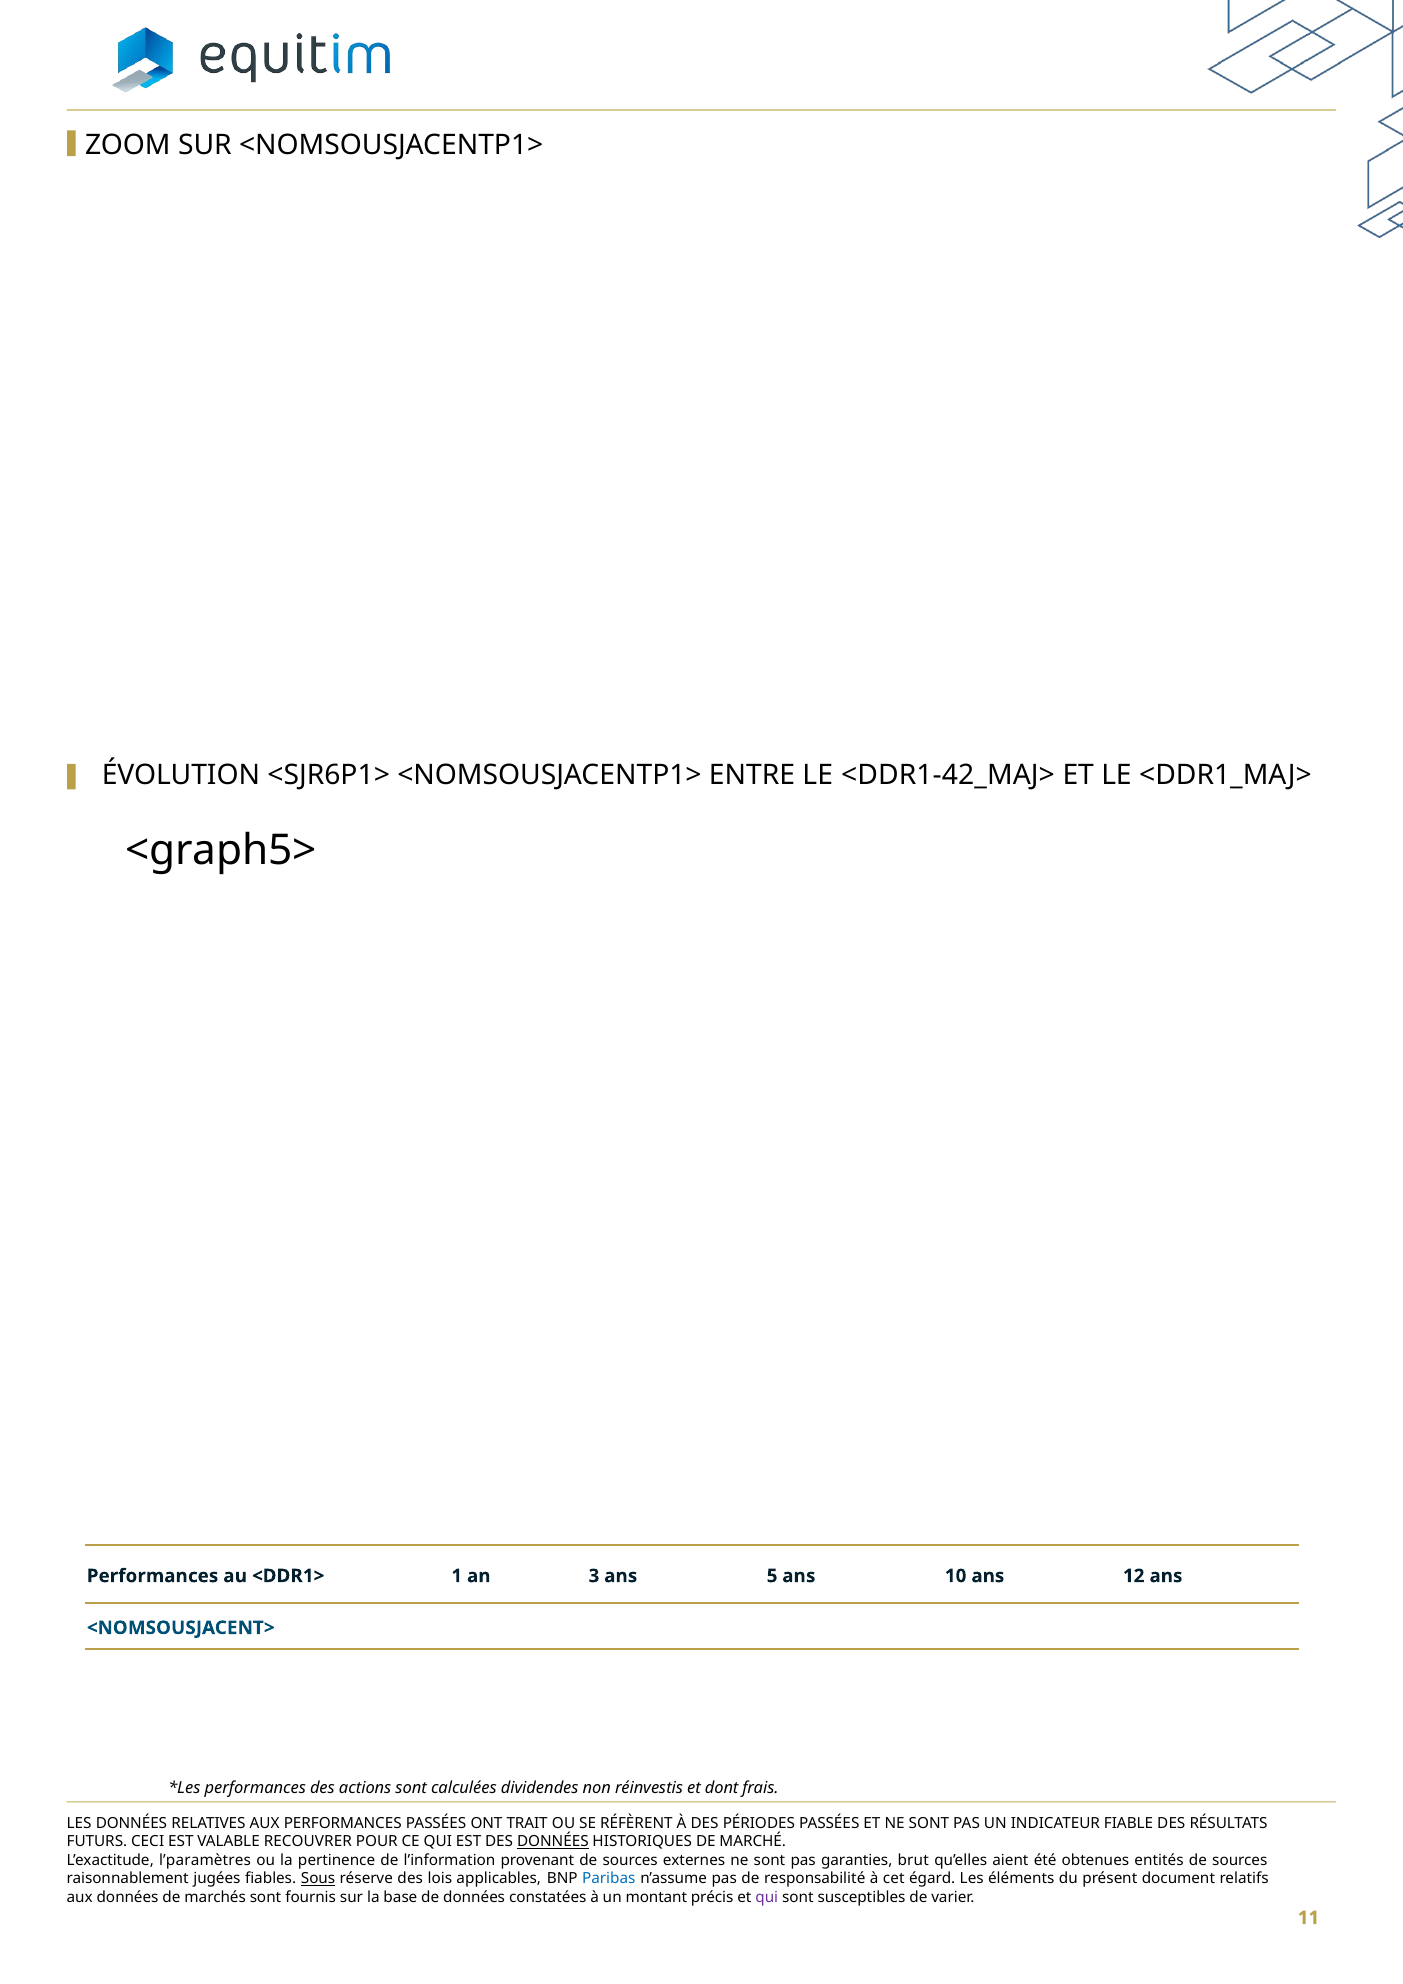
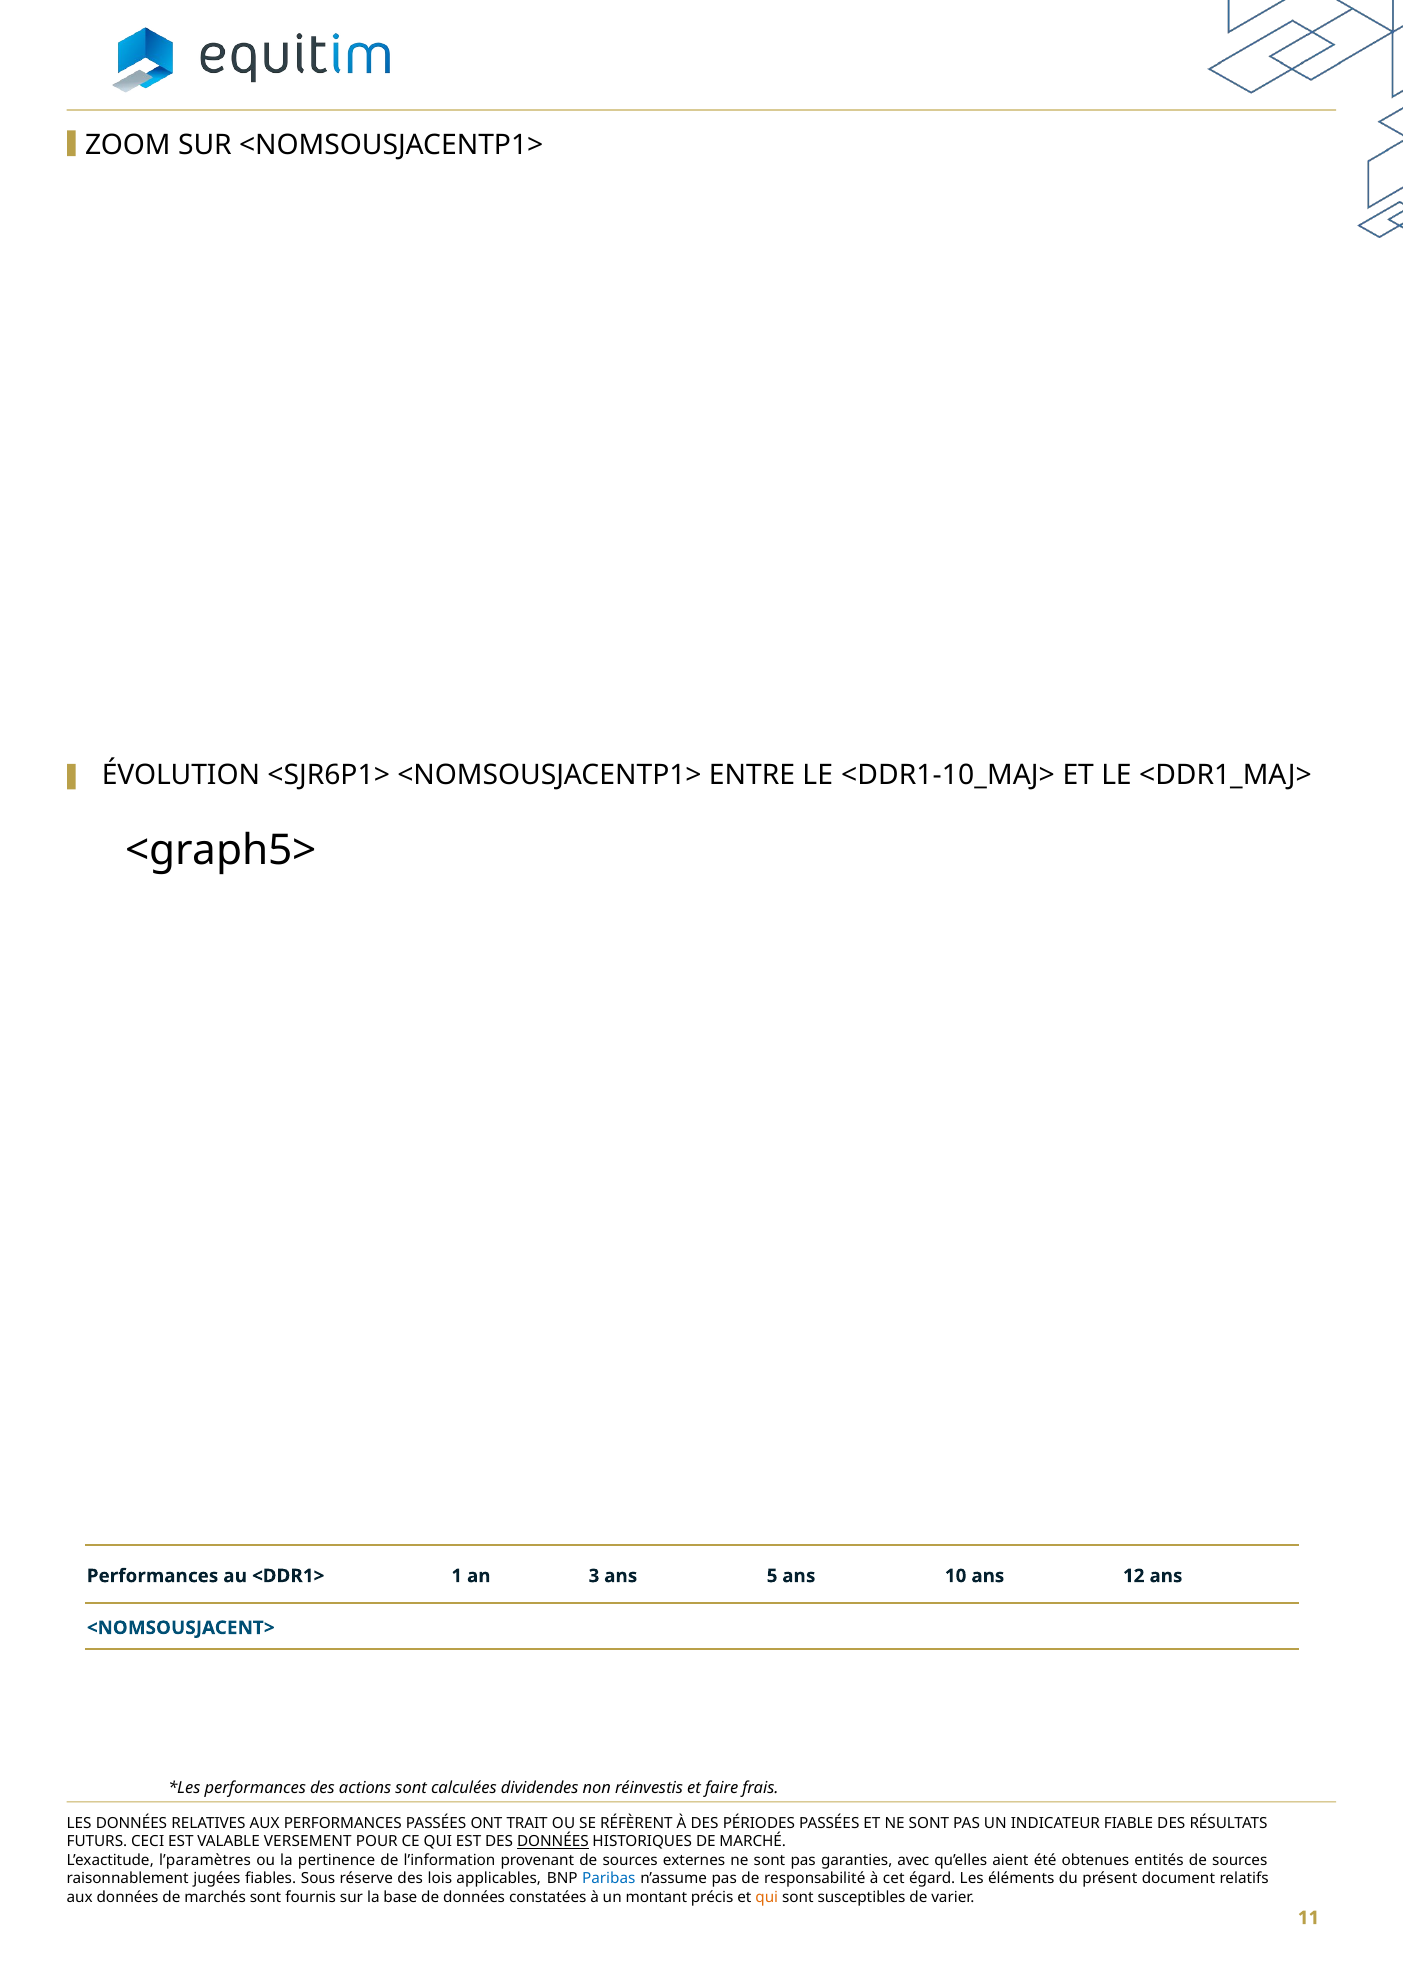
<DDR1-42_MAJ>: <DDR1-42_MAJ> -> <DDR1-10_MAJ>
dont: dont -> faire
RECOUVRER: RECOUVRER -> VERSEMENT
brut: brut -> avec
Sous underline: present -> none
qui at (767, 1897) colour: purple -> orange
